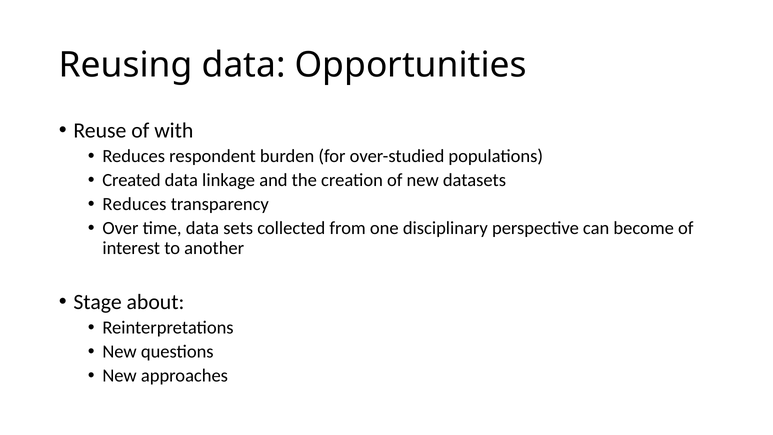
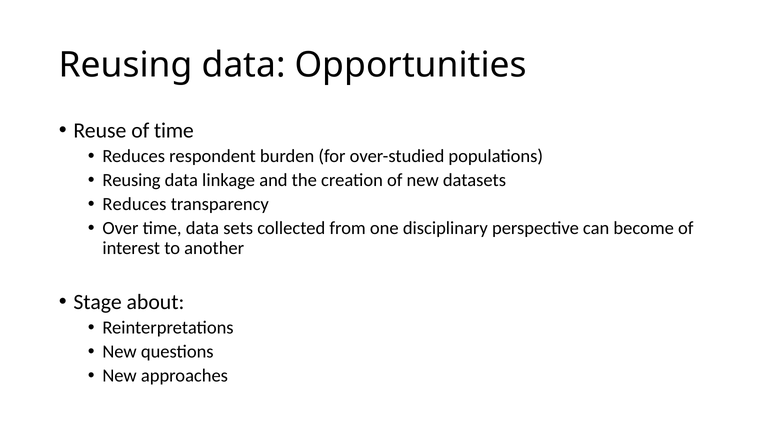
of with: with -> time
Created at (132, 180): Created -> Reusing
